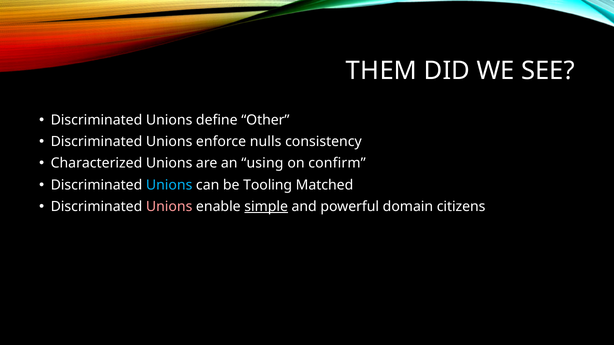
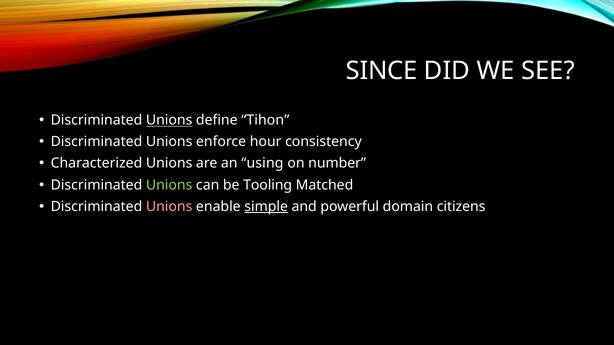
THEM: THEM -> SINCE
Unions at (169, 120) underline: none -> present
Other: Other -> Tihon
nulls: nulls -> hour
confirm: confirm -> number
Unions at (169, 185) colour: light blue -> light green
